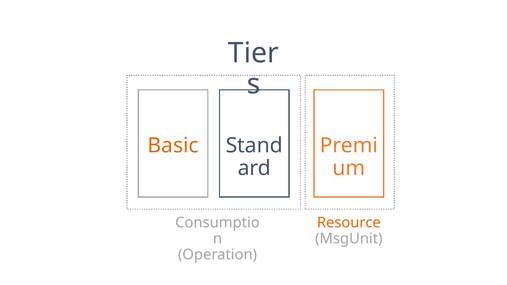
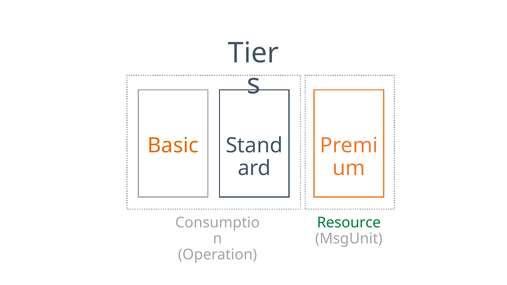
Resource colour: orange -> green
